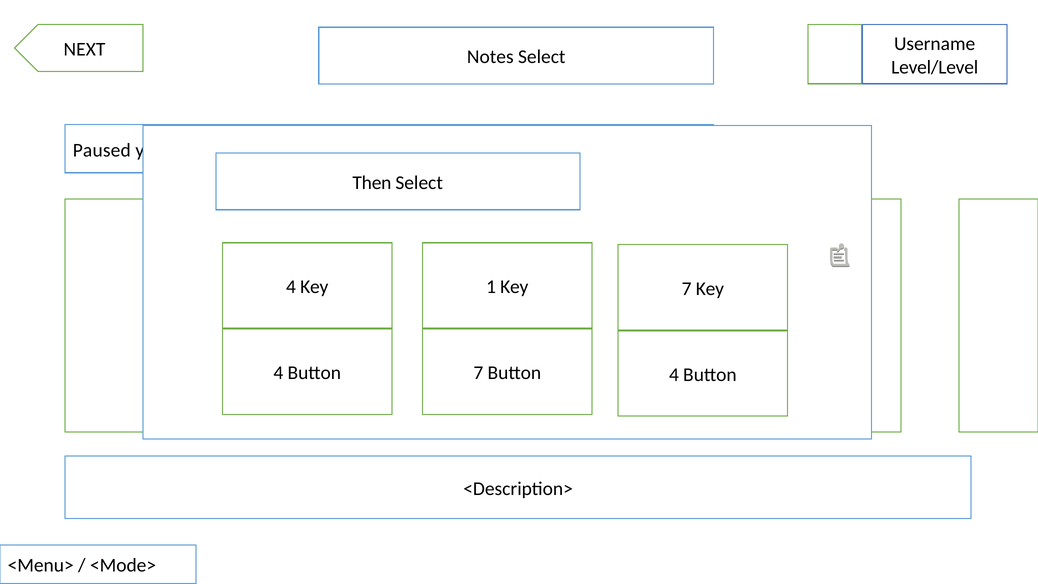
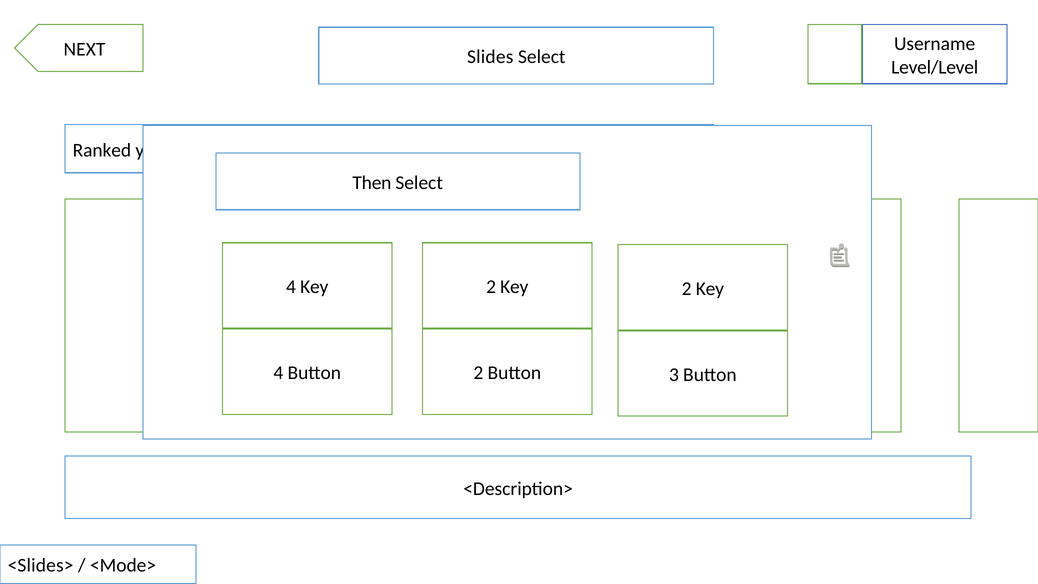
Notes: Notes -> Slides
Paused: Paused -> Ranked
4 Key 1: 1 -> 2
7 at (687, 289): 7 -> 2
Button 7: 7 -> 2
Button 4: 4 -> 3
<Menu>: <Menu> -> <Slides>
